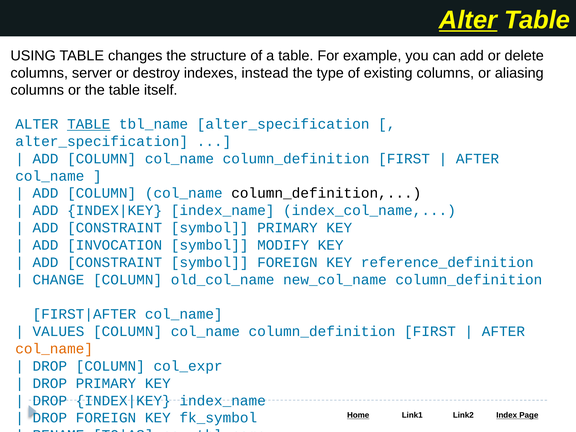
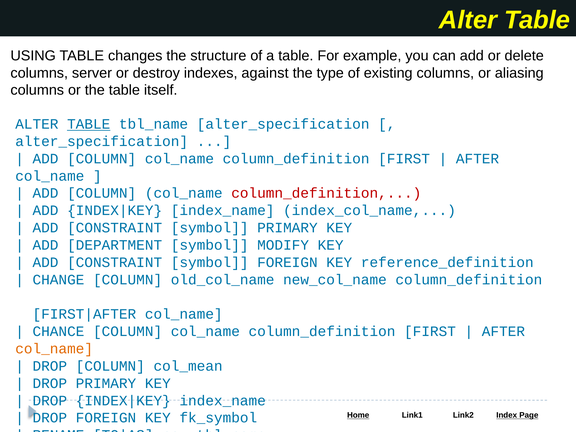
Alter at (468, 20) underline: present -> none
instead: instead -> against
column_definition at (326, 193) colour: black -> red
INVOCATION: INVOCATION -> DEPARTMENT
VALUES: VALUES -> CHANCE
col_expr: col_expr -> col_mean
